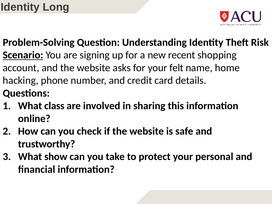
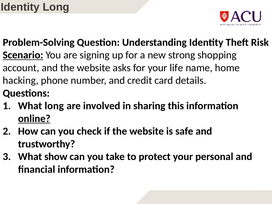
recent: recent -> strong
felt: felt -> life
What class: class -> long
online underline: none -> present
